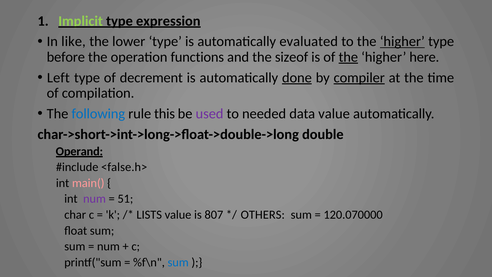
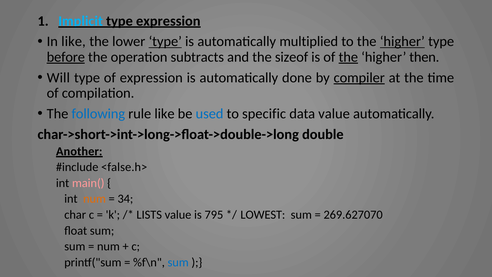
Implicit colour: light green -> light blue
type at (165, 42) underline: none -> present
evaluated: evaluated -> multiplied
before underline: none -> present
functions: functions -> subtracts
here: here -> then
Left: Left -> Will
of decrement: decrement -> expression
done underline: present -> none
rule this: this -> like
used colour: purple -> blue
needed: needed -> specific
Operand: Operand -> Another
num at (94, 199) colour: purple -> orange
51: 51 -> 34
807: 807 -> 795
OTHERS: OTHERS -> LOWEST
120.070000: 120.070000 -> 269.627070
